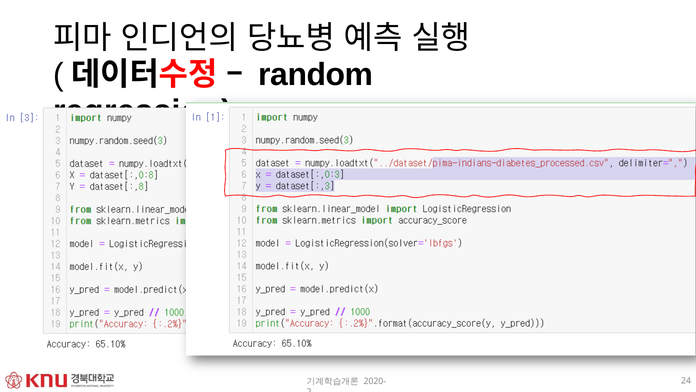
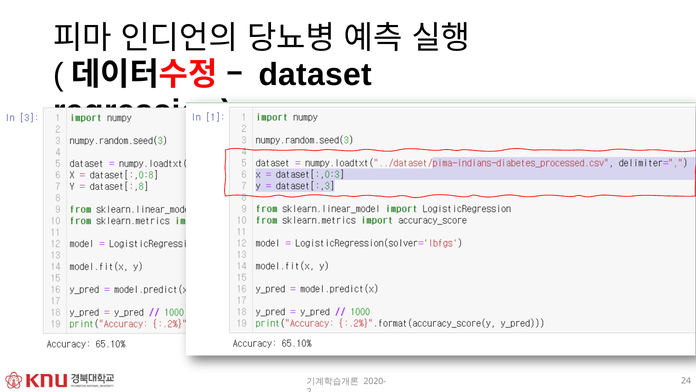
random: random -> dataset
